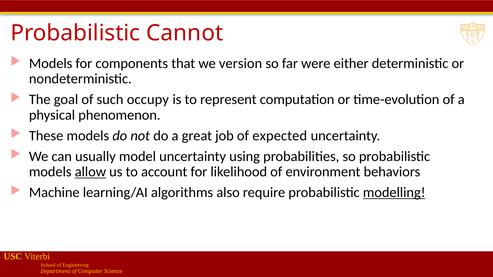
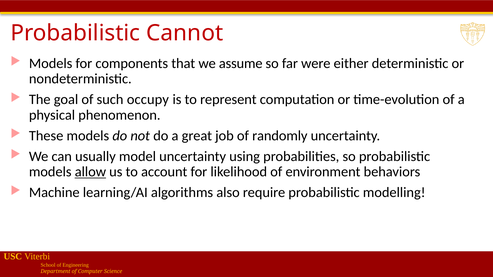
version: version -> assume
expected: expected -> randomly
modelling underline: present -> none
